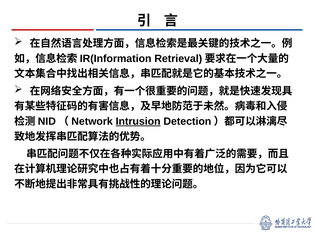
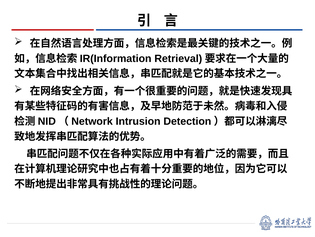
Intrusion underline: present -> none
